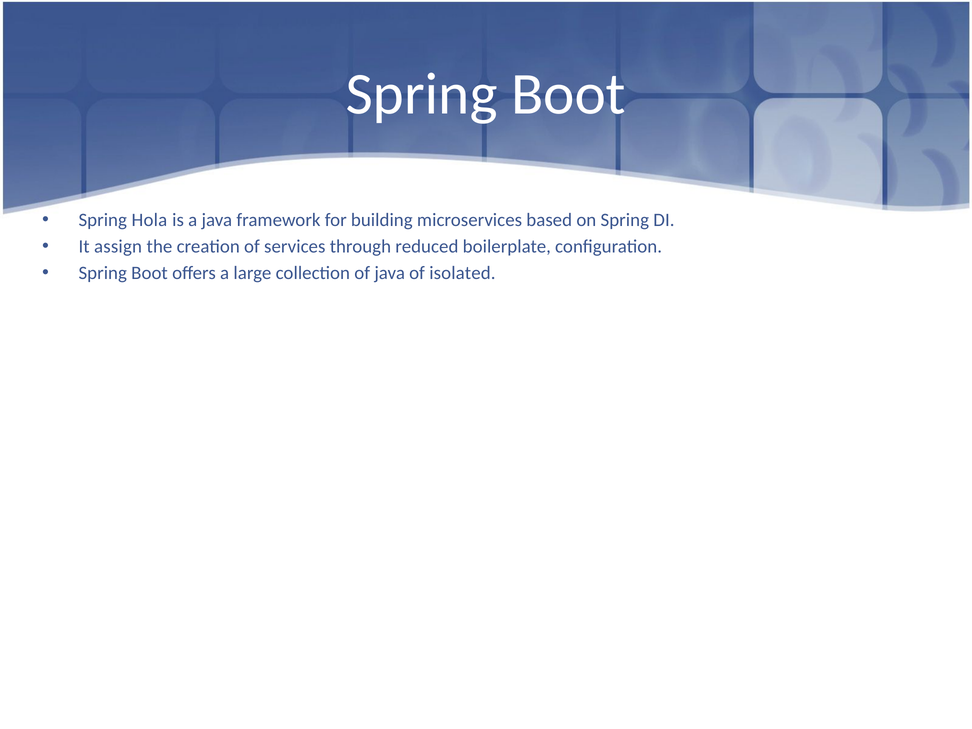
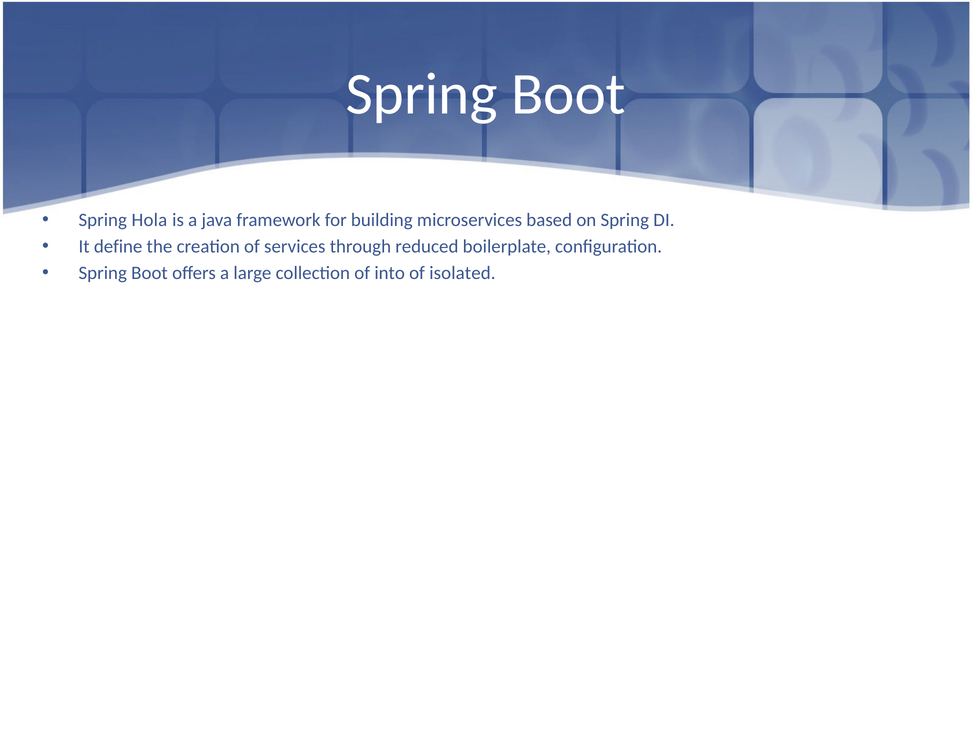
assign: assign -> define
of java: java -> into
